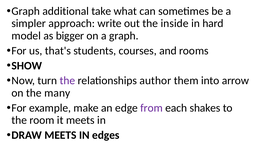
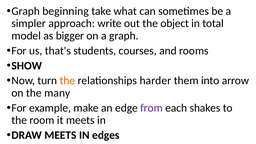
additional: additional -> beginning
inside: inside -> object
hard: hard -> total
the at (67, 81) colour: purple -> orange
author: author -> harder
